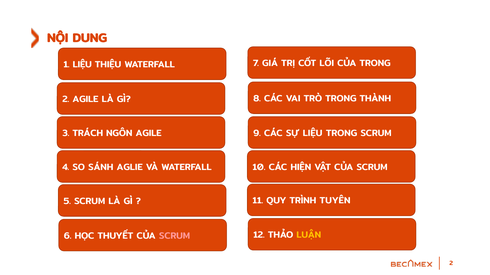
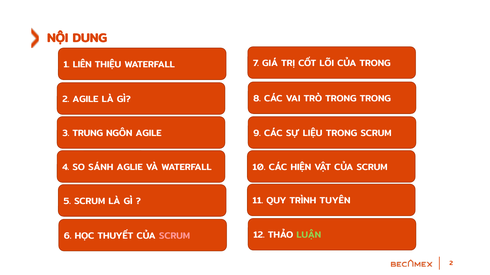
1 LIỆU: LIỆU -> LIÊN
TRONG THÀNH: THÀNH -> TRONG
TRÁCH: TRÁCH -> TRUNG
LUẬN colour: yellow -> light green
